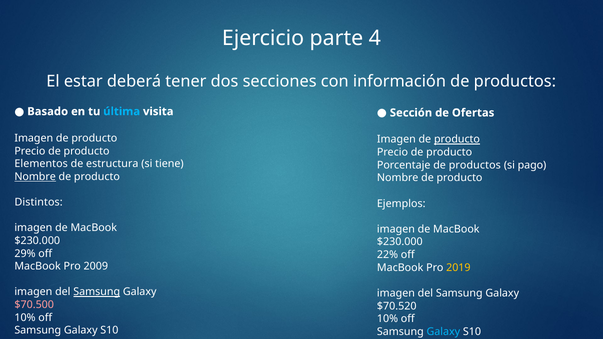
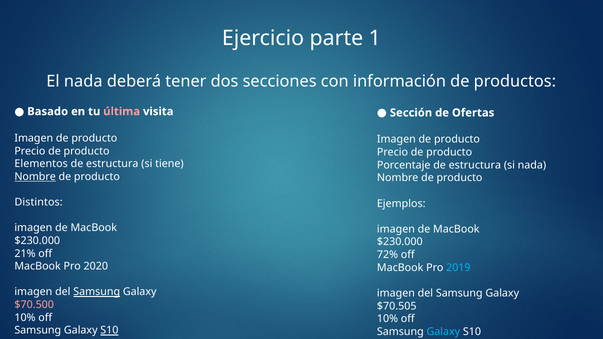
4: 4 -> 1
El estar: estar -> nada
última colour: light blue -> pink
producto at (457, 140) underline: present -> none
Porcentaje de productos: productos -> estructura
si pago: pago -> nada
29%: 29% -> 21%
22%: 22% -> 72%
2009: 2009 -> 2020
2019 colour: yellow -> light blue
$70.520: $70.520 -> $70.505
S10 at (109, 331) underline: none -> present
